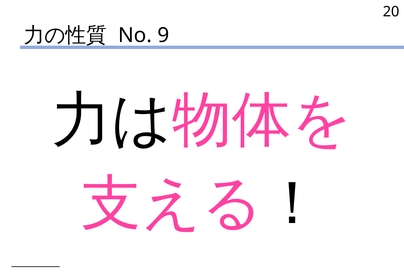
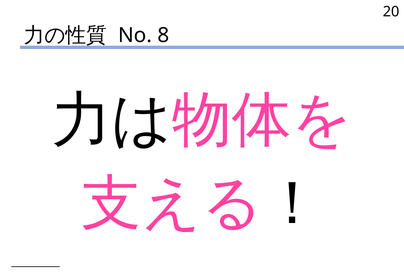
9: 9 -> 8
